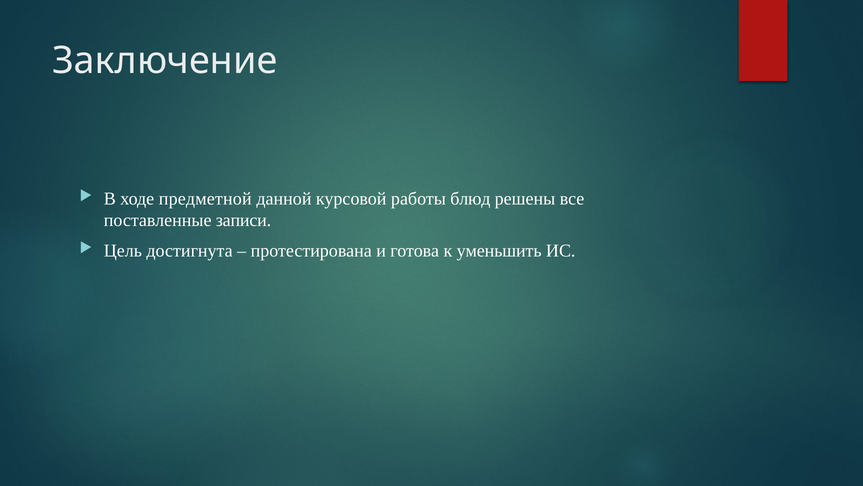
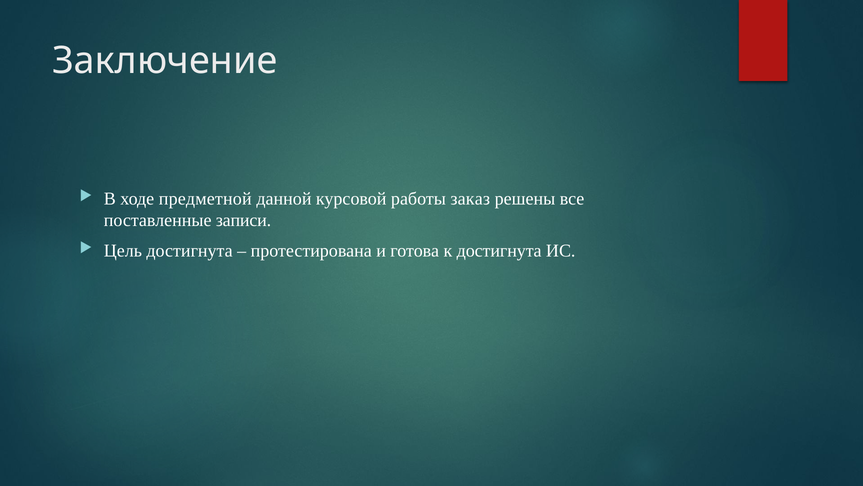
блюд: блюд -> заказ
к уменьшить: уменьшить -> достигнута
